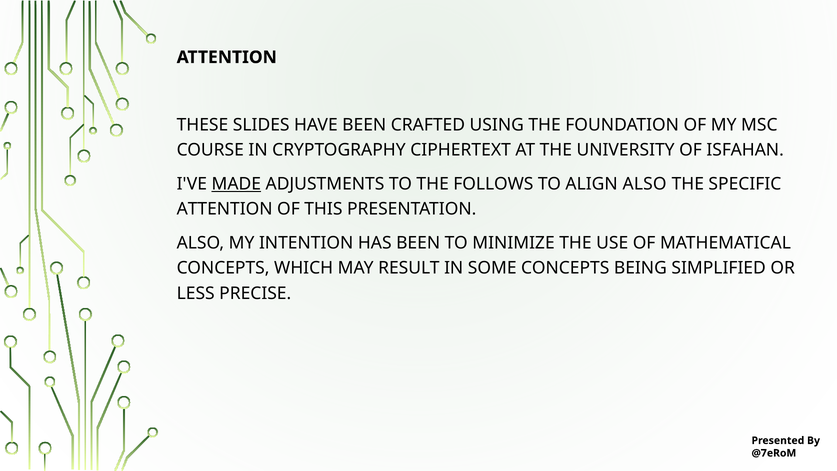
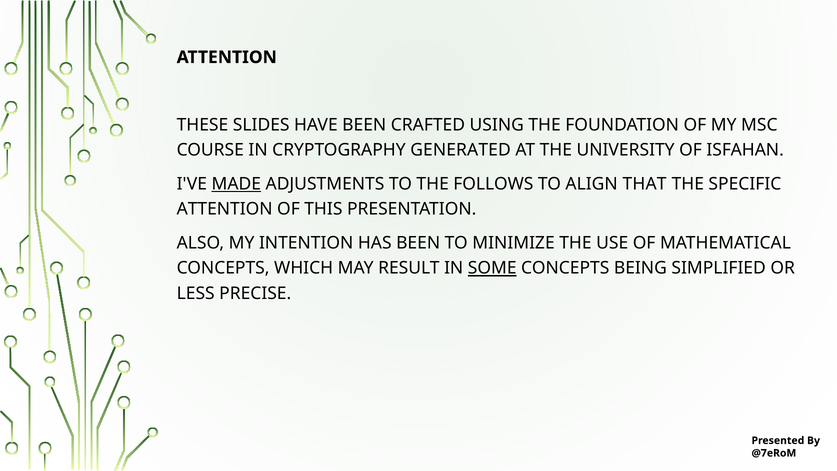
CIPHERTEXT: CIPHERTEXT -> GENERATED
ALIGN ALSO: ALSO -> THAT
SOME underline: none -> present
